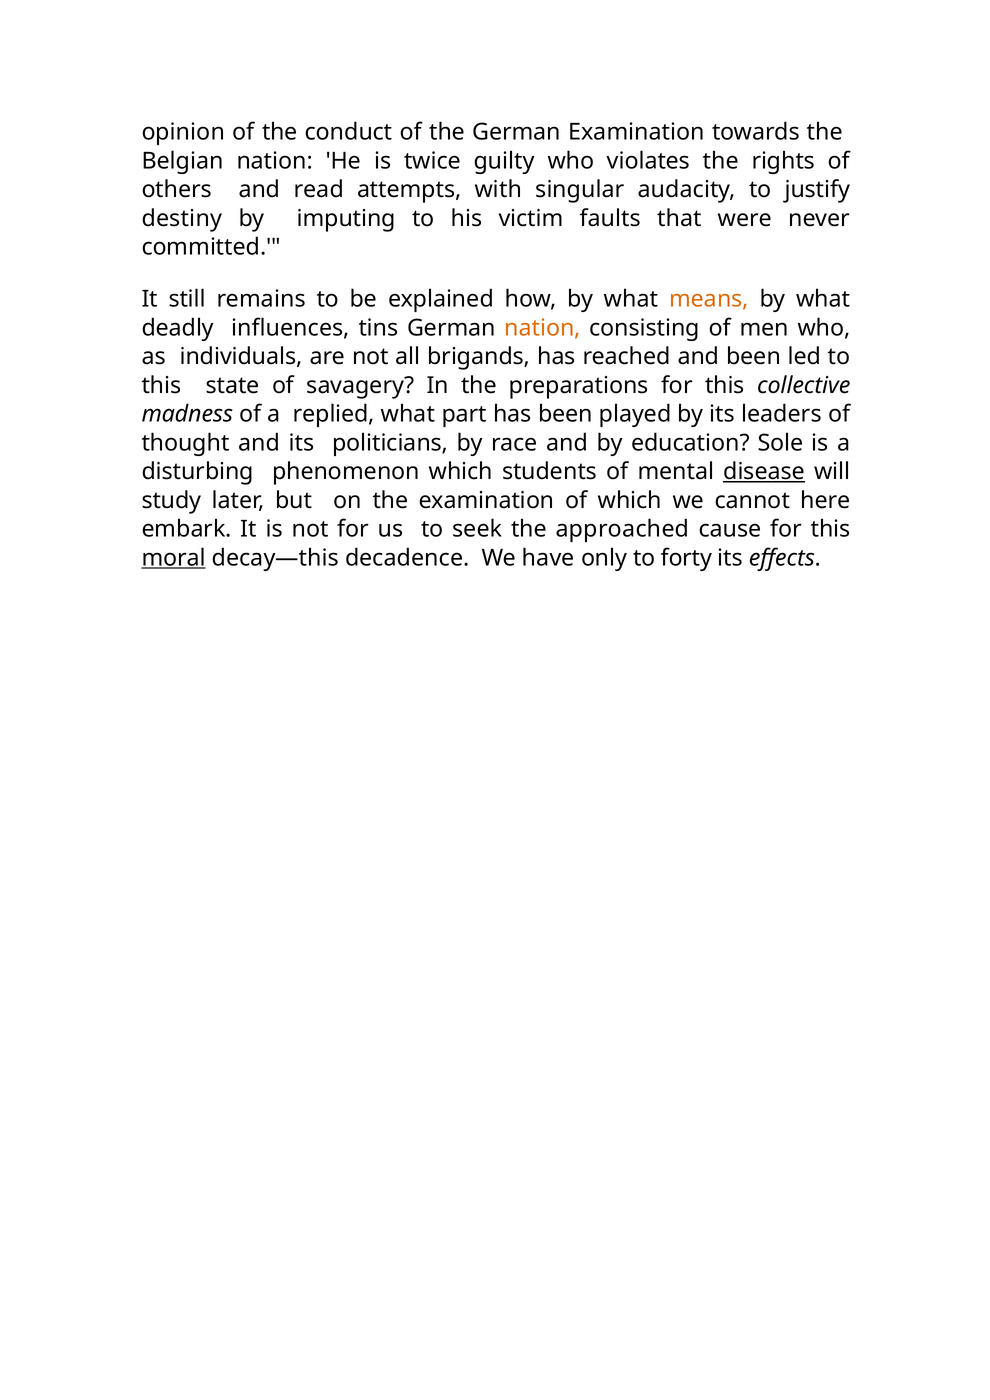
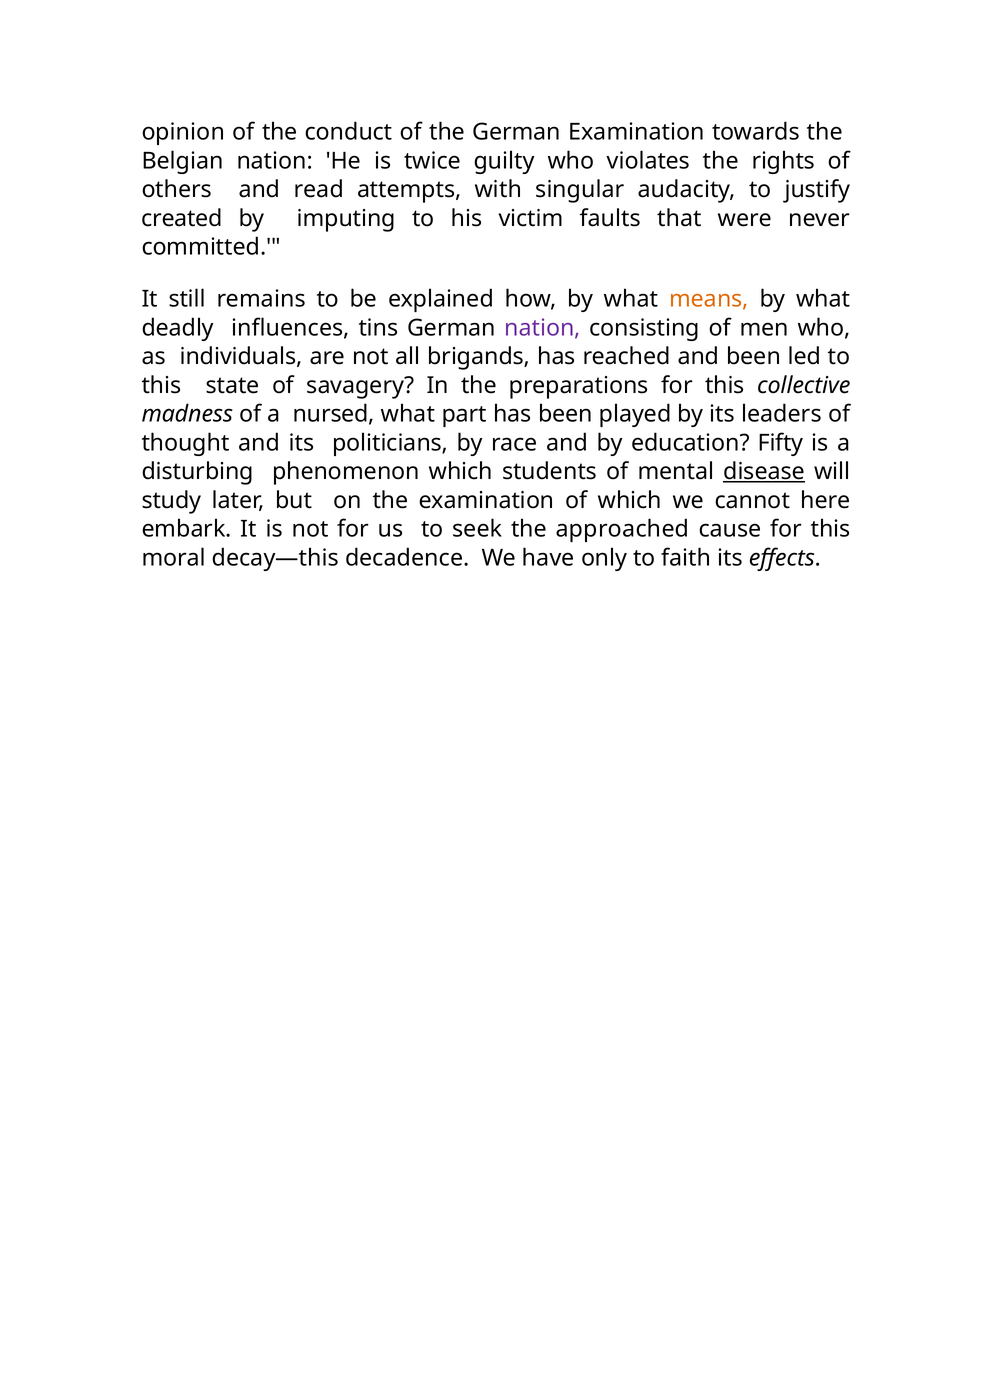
destiny: destiny -> created
nation at (542, 328) colour: orange -> purple
replied: replied -> nursed
Sole: Sole -> Fifty
moral underline: present -> none
forty: forty -> faith
